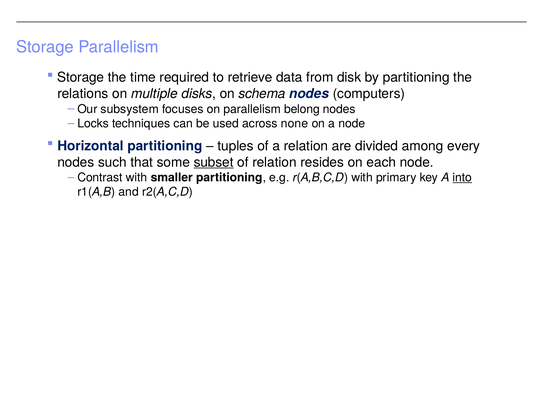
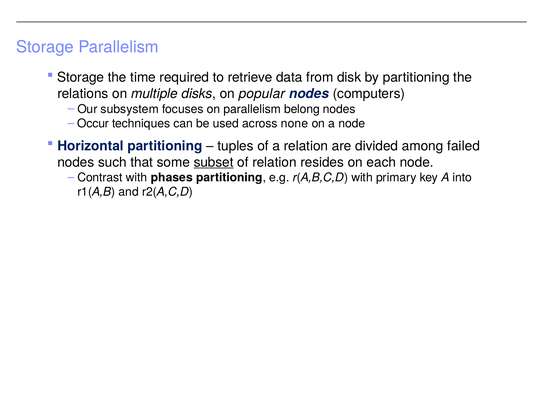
schema: schema -> popular
Locks: Locks -> Occur
every: every -> failed
smaller: smaller -> phases
into underline: present -> none
